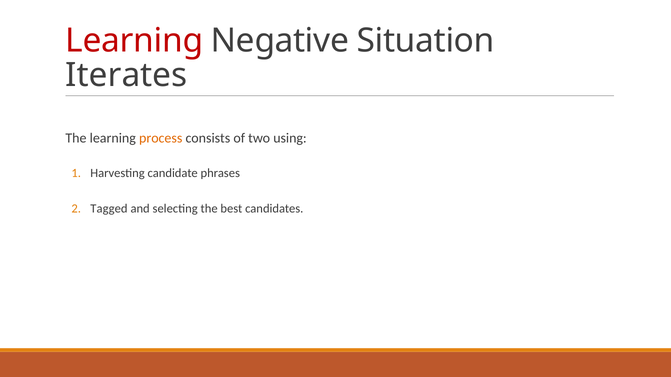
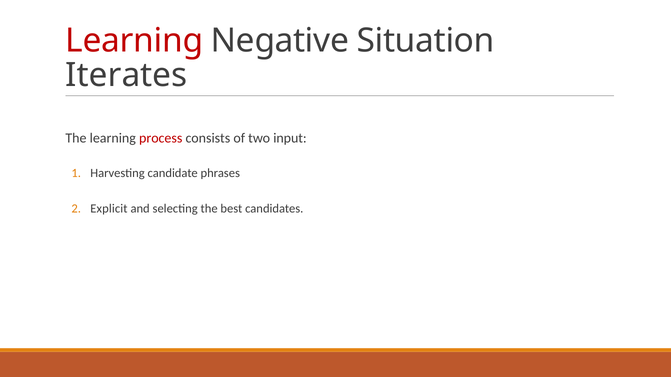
process colour: orange -> red
using: using -> input
Tagged: Tagged -> Explicit
